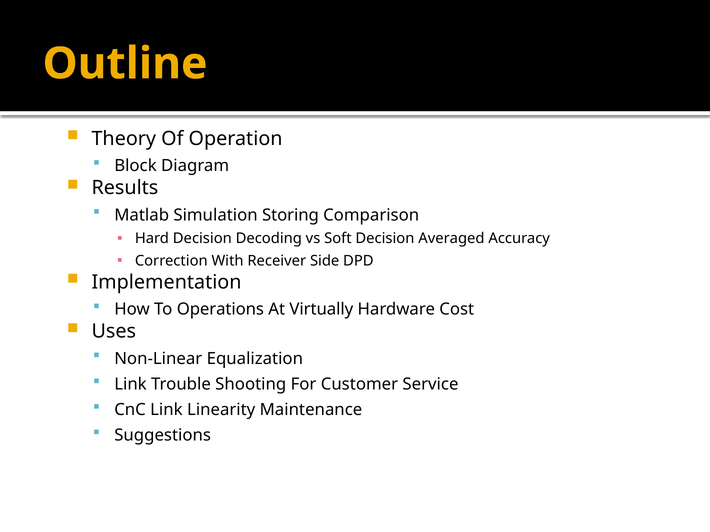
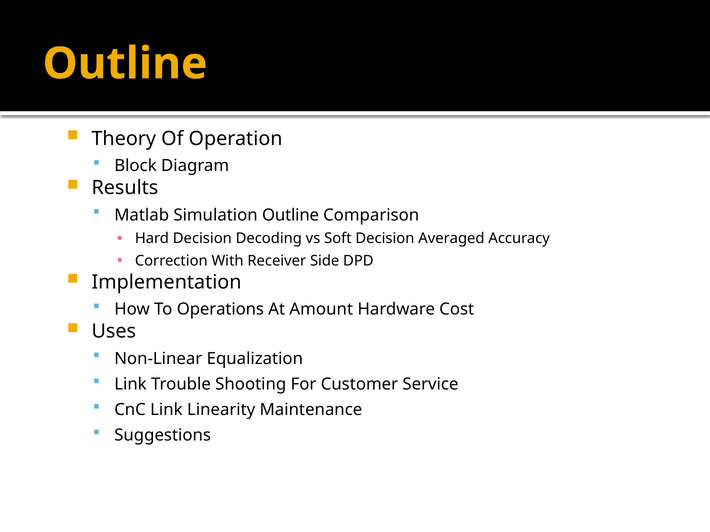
Simulation Storing: Storing -> Outline
Virtually: Virtually -> Amount
